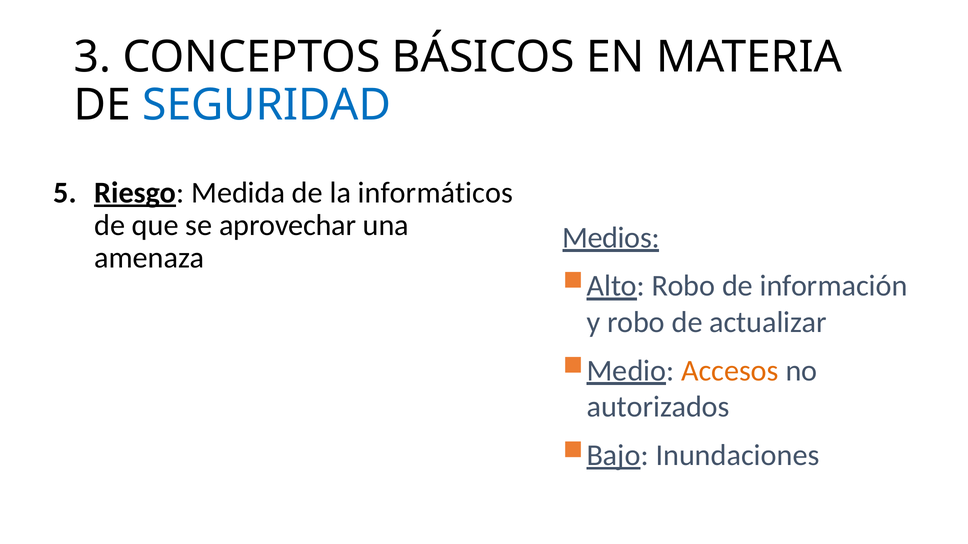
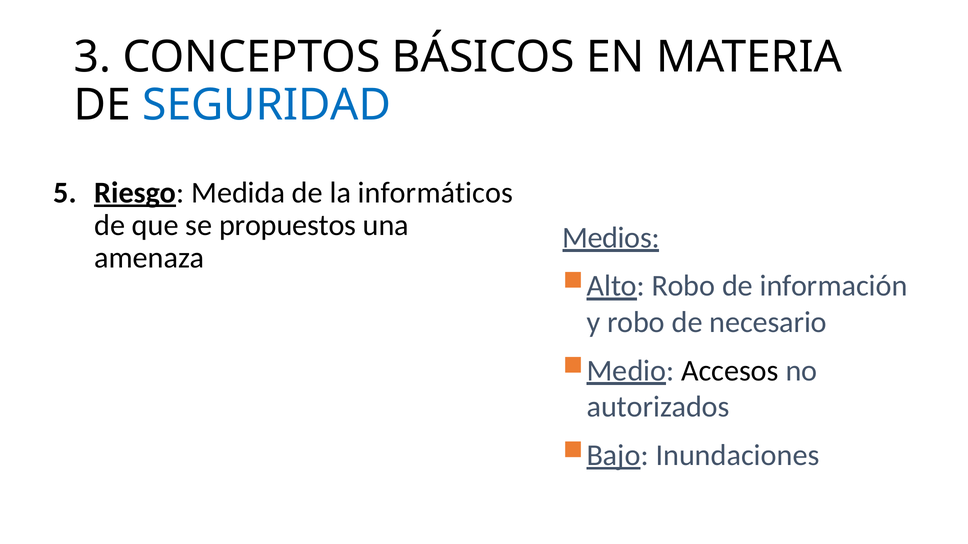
aprovechar: aprovechar -> propuestos
actualizar: actualizar -> necesario
Accesos colour: orange -> black
